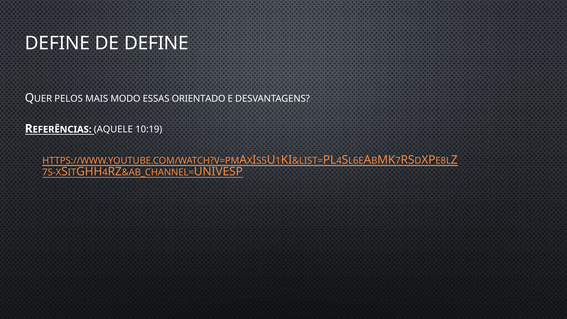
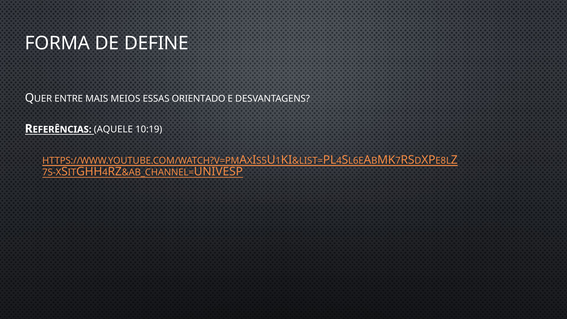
DEFINE at (57, 43): DEFINE -> FORMA
PELOS: PELOS -> ENTRE
MODO: MODO -> MEIOS
